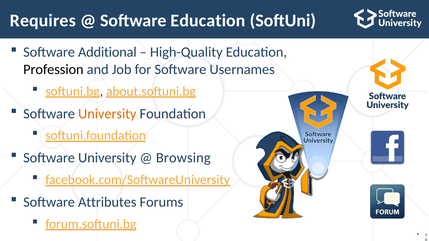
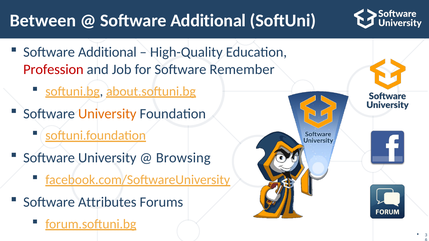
Requires: Requires -> Between
Education at (208, 21): Education -> Additional
Profession colour: black -> red
Usernames: Usernames -> Remember
